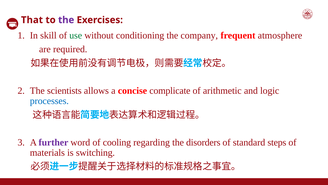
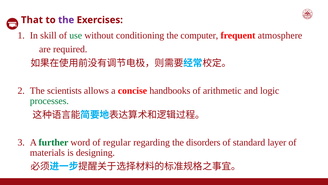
company: company -> computer
complicate: complicate -> handbooks
processes colour: blue -> green
further colour: purple -> green
cooling: cooling -> regular
steps: steps -> layer
switching: switching -> designing
